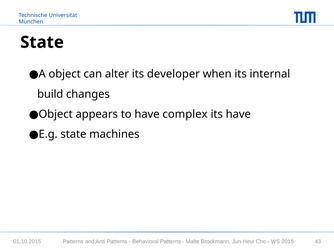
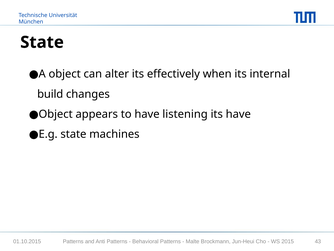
developer: developer -> effectively
complex: complex -> listening
